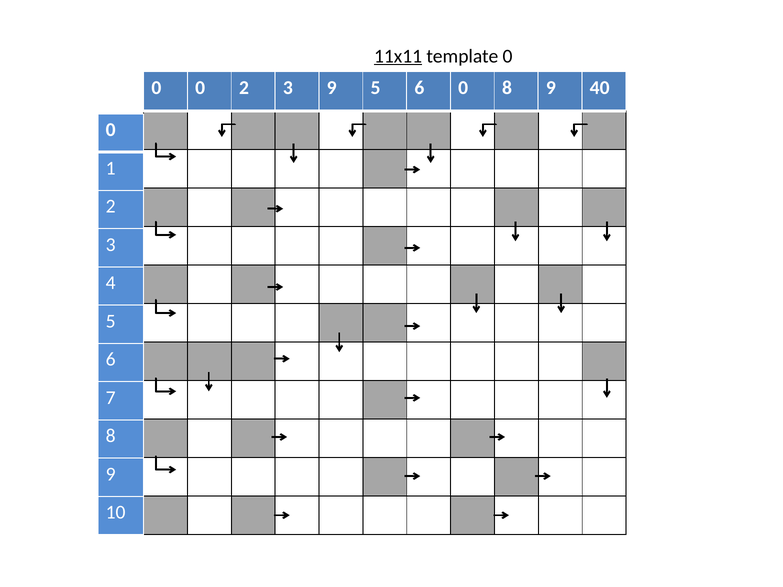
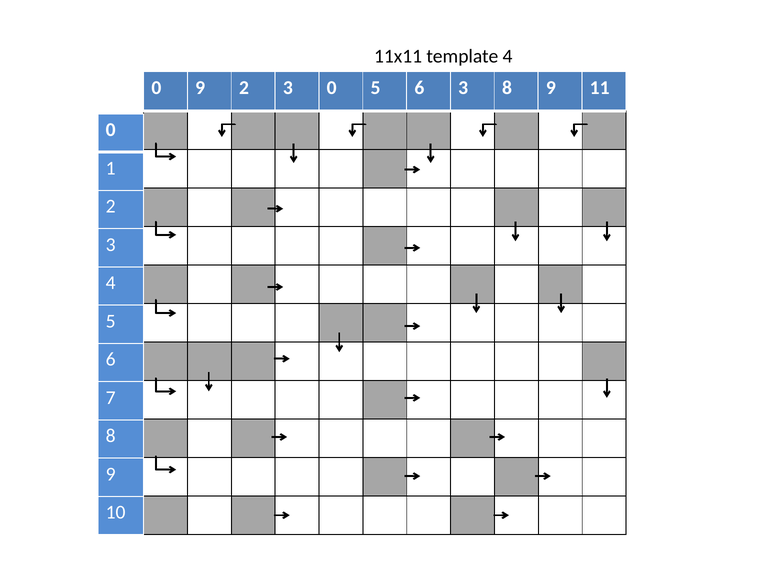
11x11 underline: present -> none
template 0: 0 -> 4
0 at (200, 88): 0 -> 9
3 9: 9 -> 0
6 0: 0 -> 3
40: 40 -> 11
